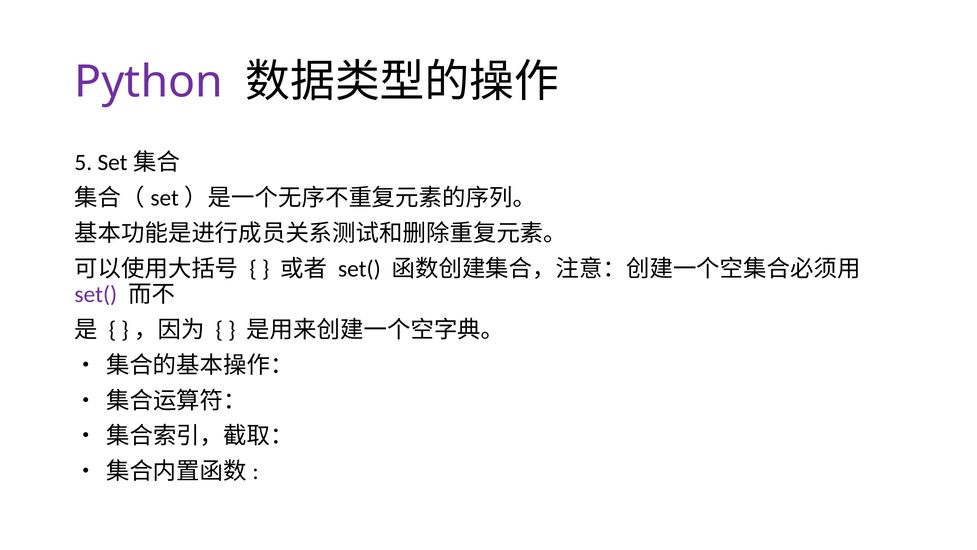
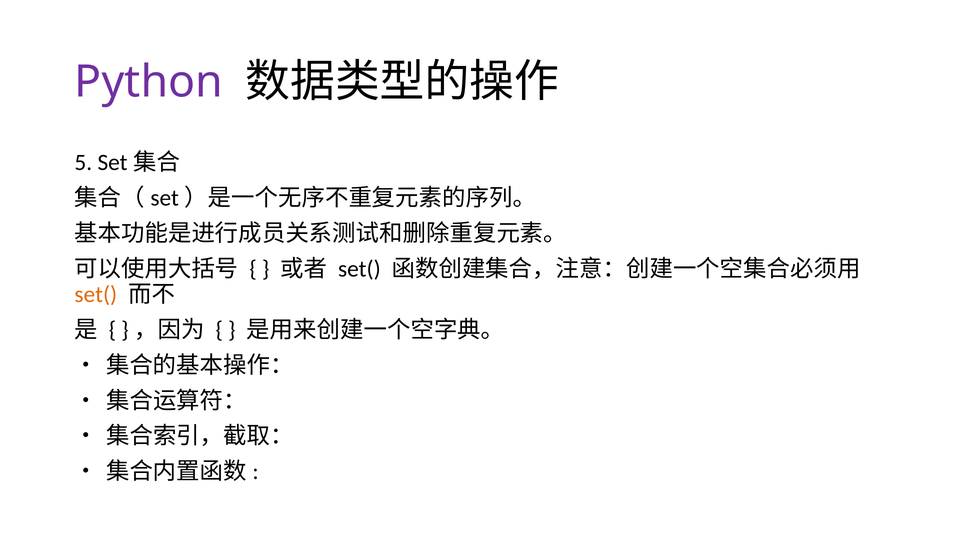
set( at (96, 294) colour: purple -> orange
